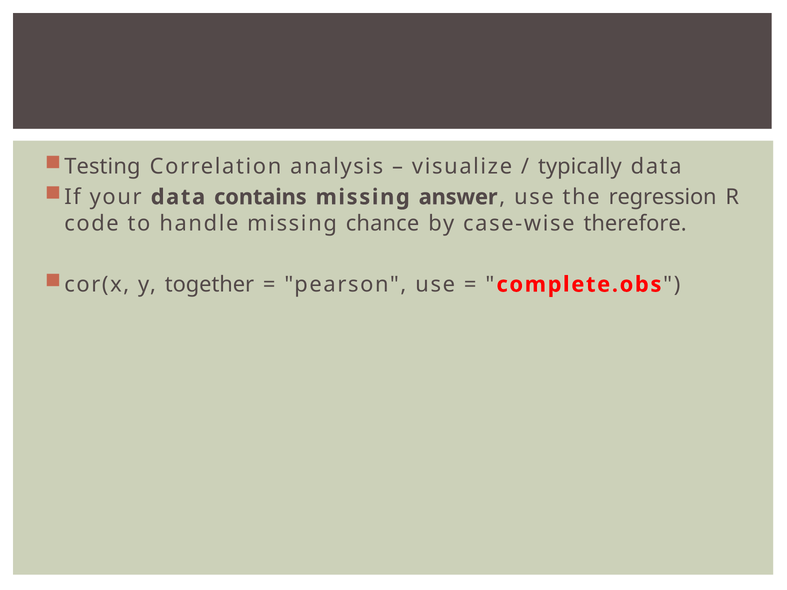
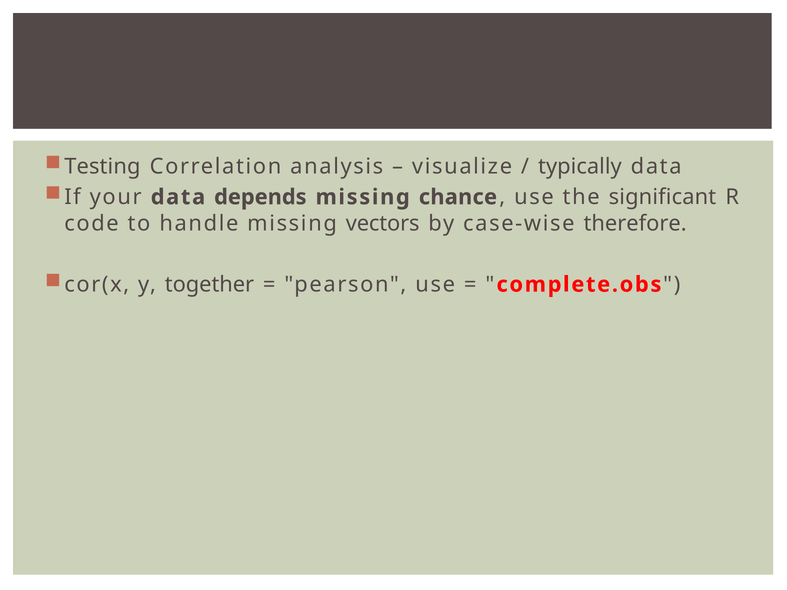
contains: contains -> depends
answer: answer -> chance
regression: regression -> significant
chance: chance -> vectors
